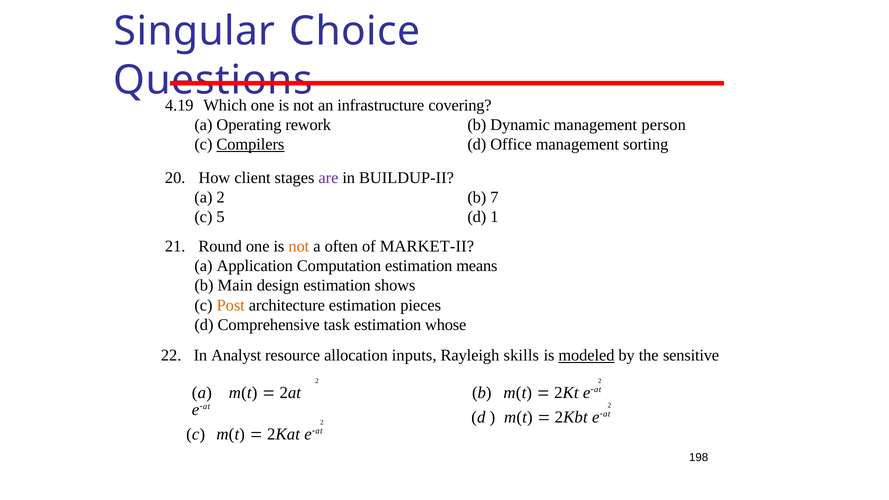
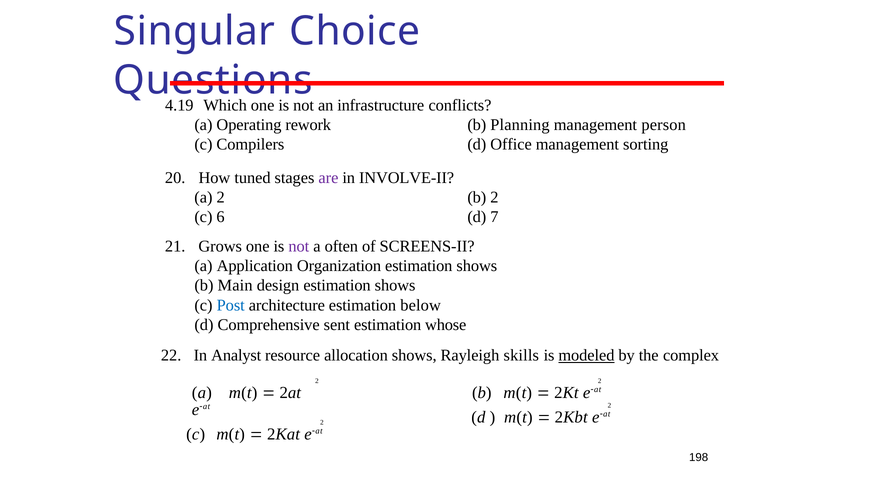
covering: covering -> conflicts
Dynamic: Dynamic -> Planning
Compilers underline: present -> none
client: client -> tuned
BUILDUP-II: BUILDUP-II -> INVOLVE-II
b 7: 7 -> 2
5: 5 -> 6
1: 1 -> 7
Round: Round -> Grows
not at (299, 246) colour: orange -> purple
MARKET-II: MARKET-II -> SCREENS-II
Computation: Computation -> Organization
means at (477, 266): means -> shows
Post colour: orange -> blue
pieces: pieces -> below
task: task -> sent
allocation inputs: inputs -> shows
sensitive: sensitive -> complex
